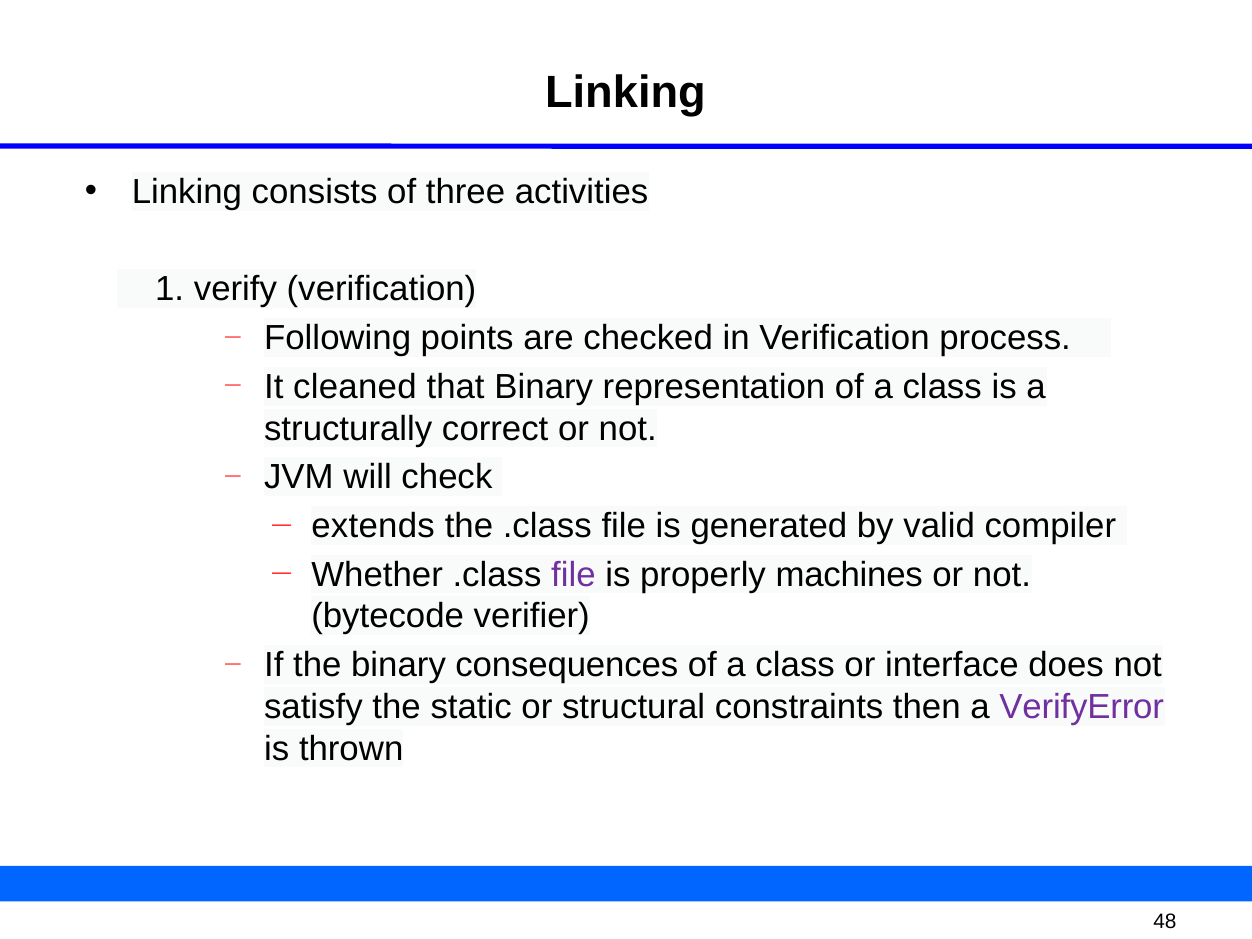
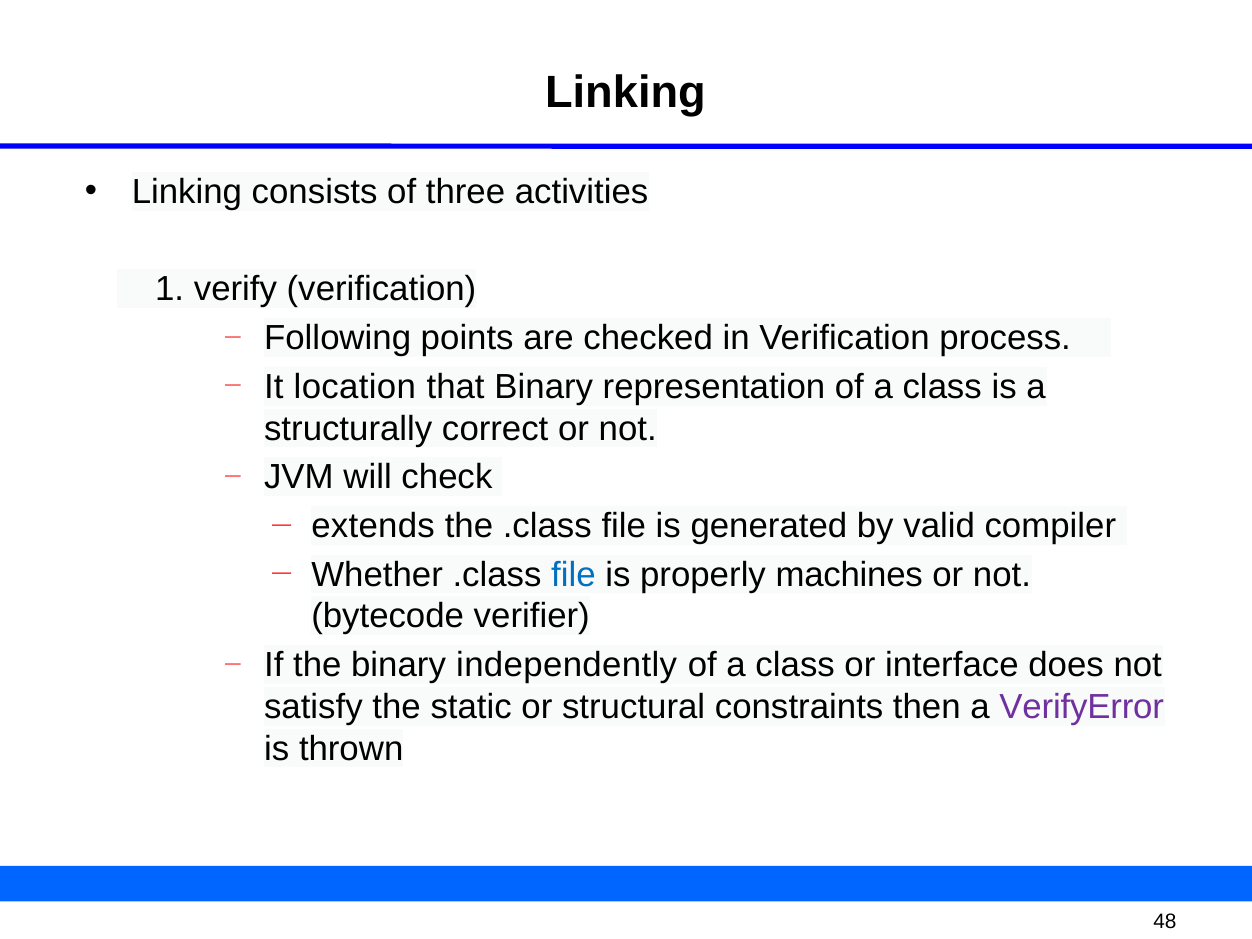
cleaned: cleaned -> location
file at (573, 575) colour: purple -> blue
consequences: consequences -> independently
